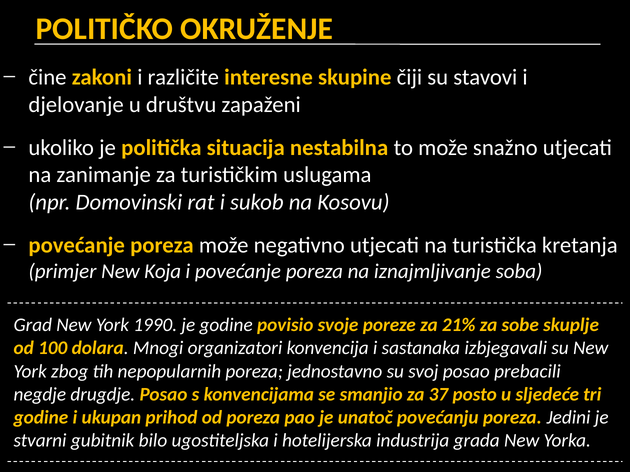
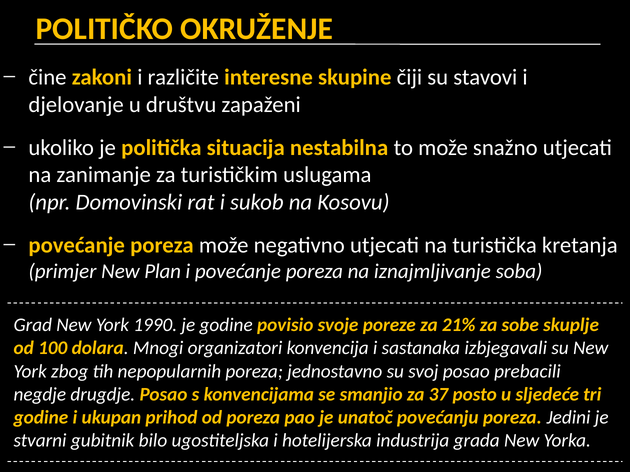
Koja: Koja -> Plan
